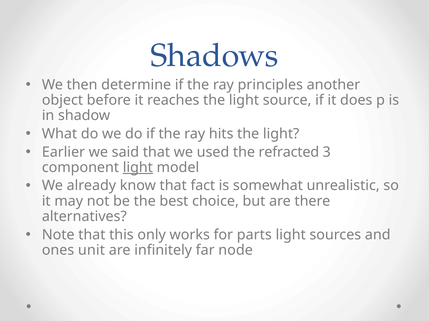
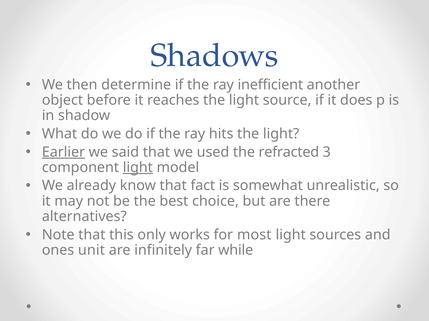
principles: principles -> inefficient
Earlier underline: none -> present
parts: parts -> most
node: node -> while
